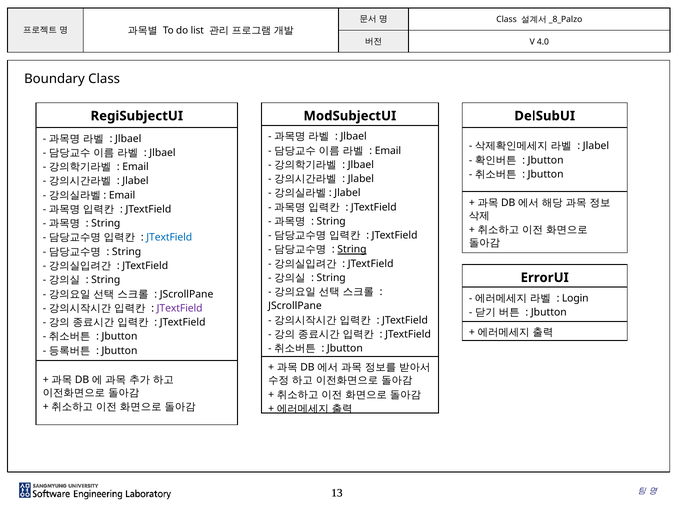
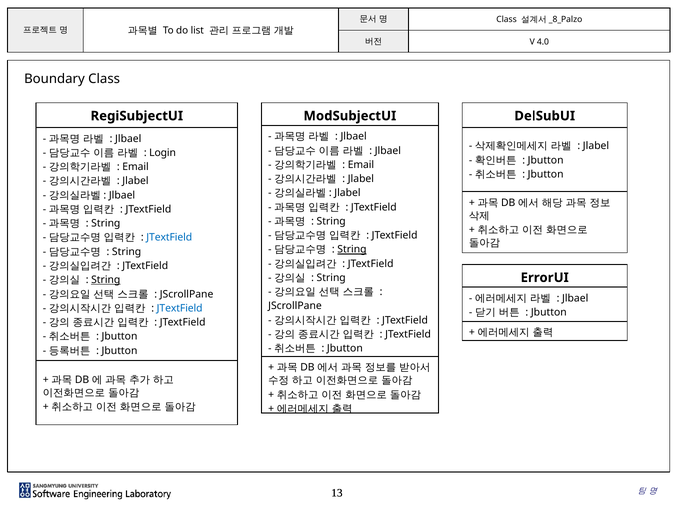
Email at (388, 150): Email -> Jlbael
Jlbael at (162, 153): Jlbael -> Login
Jlbael at (361, 165): Jlbael -> Email
Email at (122, 195): Email -> Jlbael
String at (106, 280) underline: none -> present
Login at (575, 298): Login -> Jlbael
JTextField at (180, 308) colour: purple -> blue
